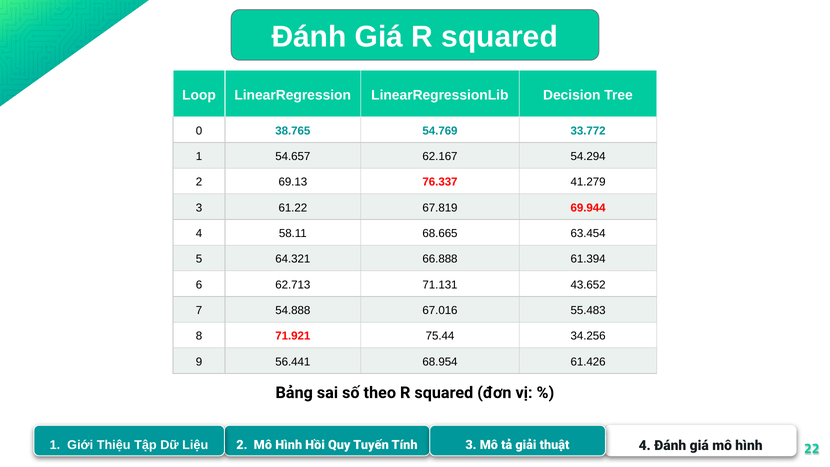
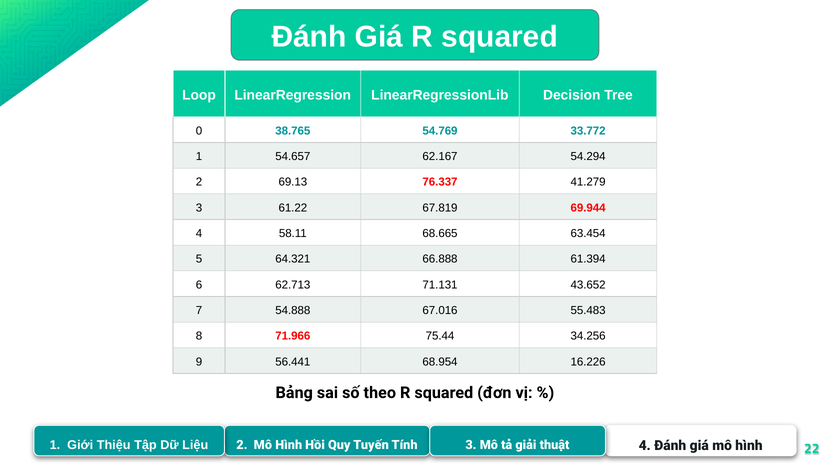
71.921: 71.921 -> 71.966
61.426: 61.426 -> 16.226
